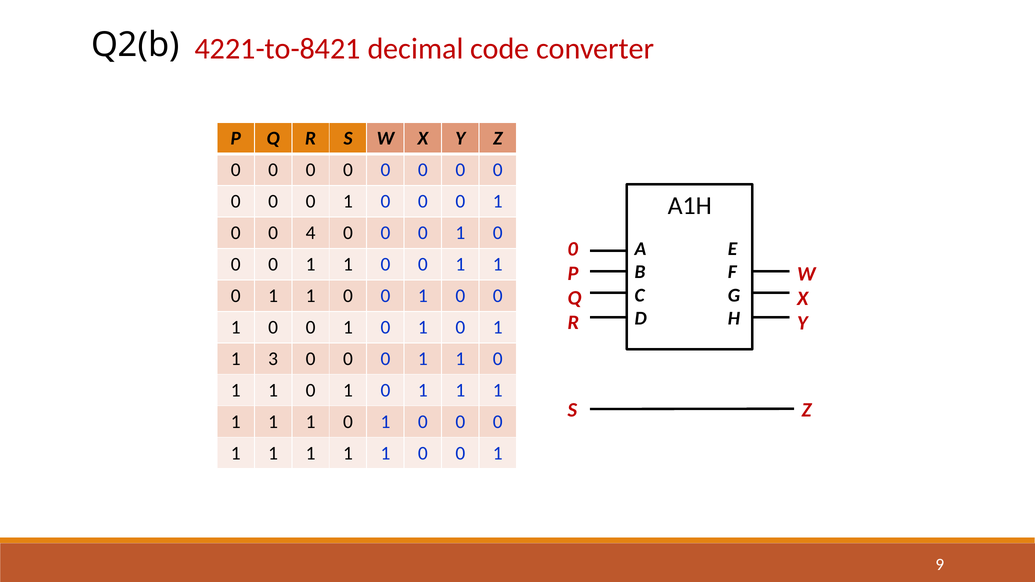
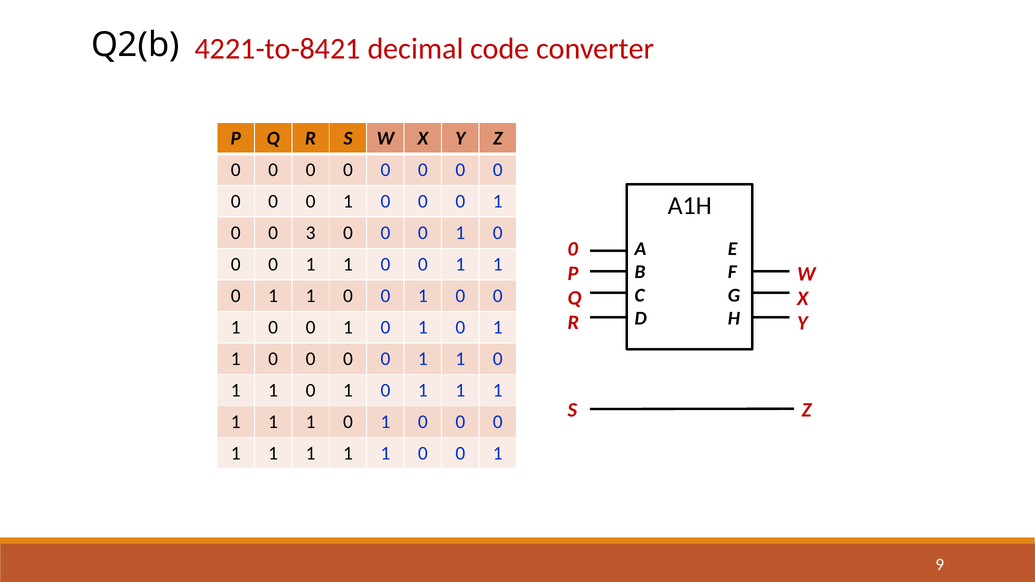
4: 4 -> 3
3 at (273, 359): 3 -> 0
